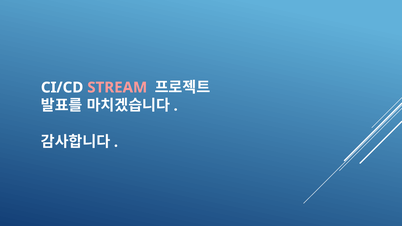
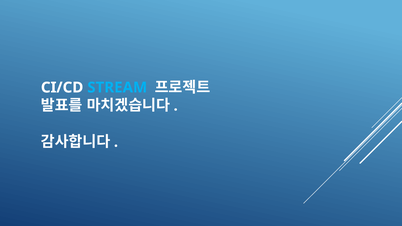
STREAM colour: pink -> light blue
